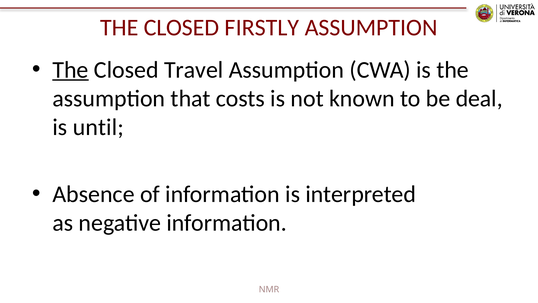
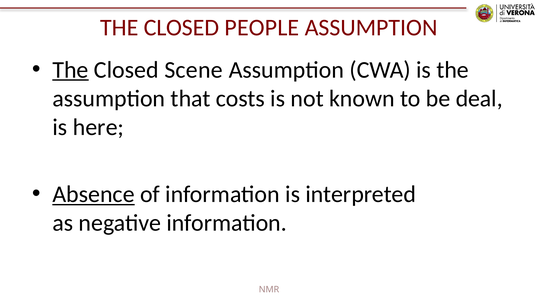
FIRSTLY: FIRSTLY -> PEOPLE
Travel: Travel -> Scene
until: until -> here
Absence underline: none -> present
